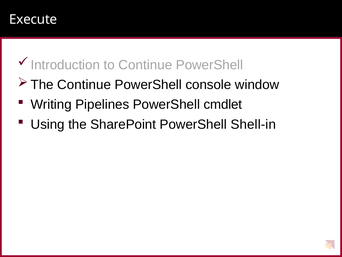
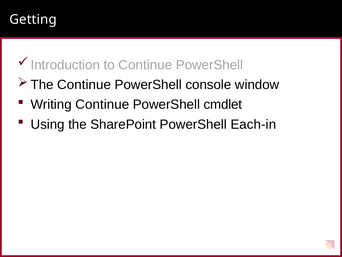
Execute: Execute -> Getting
Writing Pipelines: Pipelines -> Continue
Shell-in: Shell-in -> Each-in
